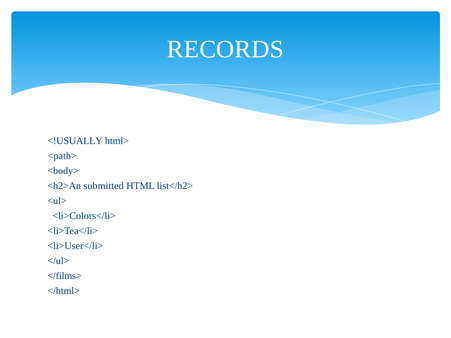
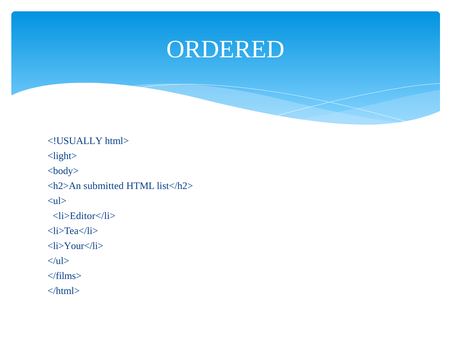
RECORDS: RECORDS -> ORDERED
<path>: <path> -> <light>
<li>Colors</li>: <li>Colors</li> -> <li>Editor</li>
<li>User</li>: <li>User</li> -> <li>Your</li>
